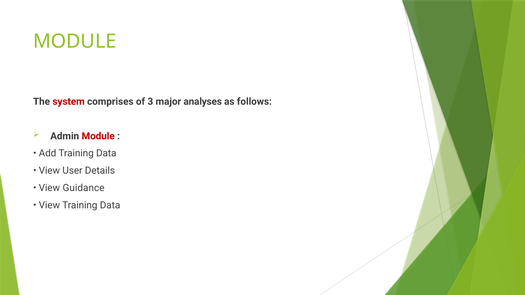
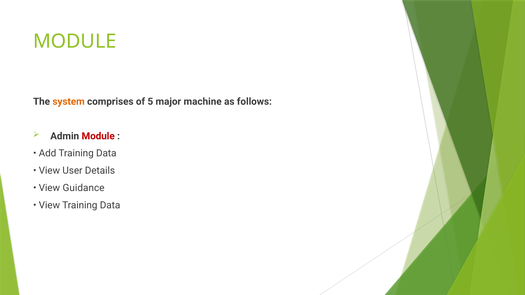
system colour: red -> orange
3: 3 -> 5
analyses: analyses -> machine
